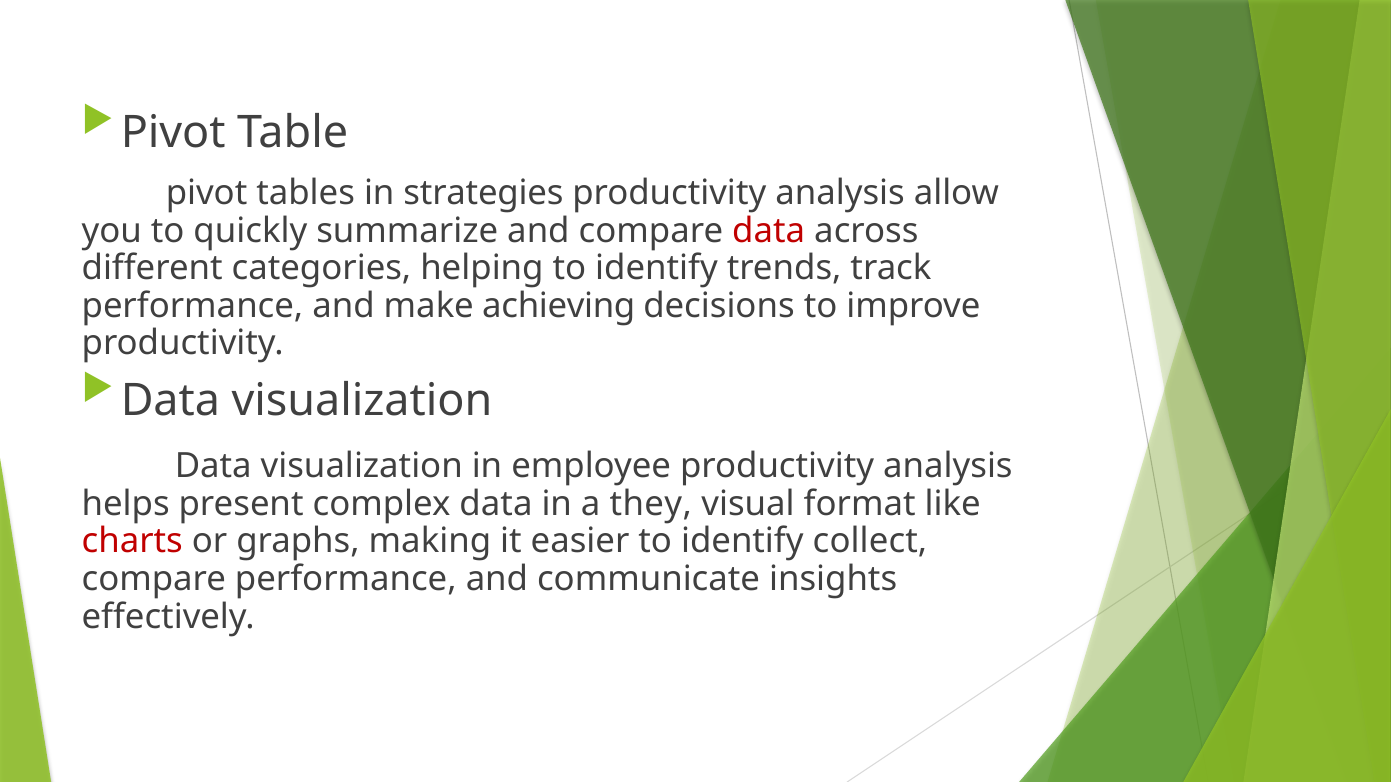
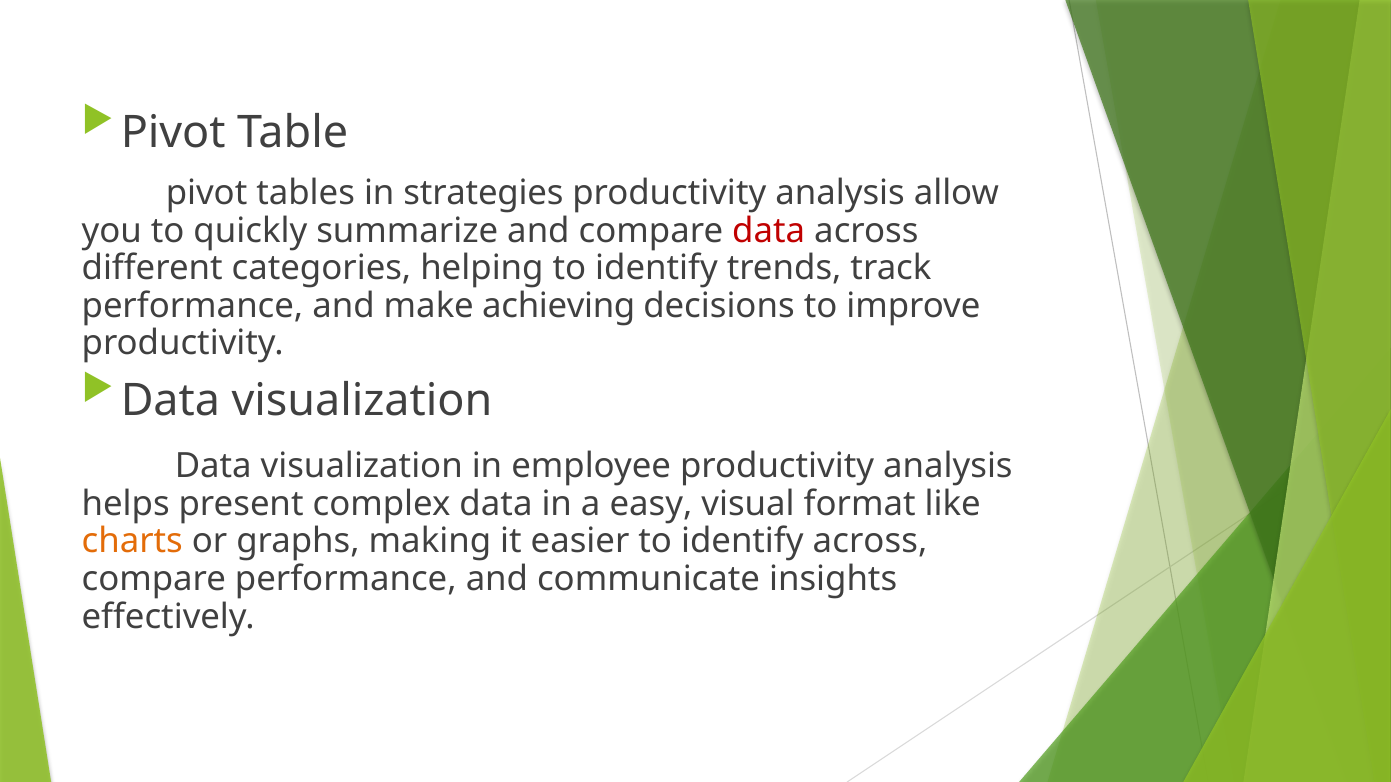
they: they -> easy
charts colour: red -> orange
identify collect: collect -> across
